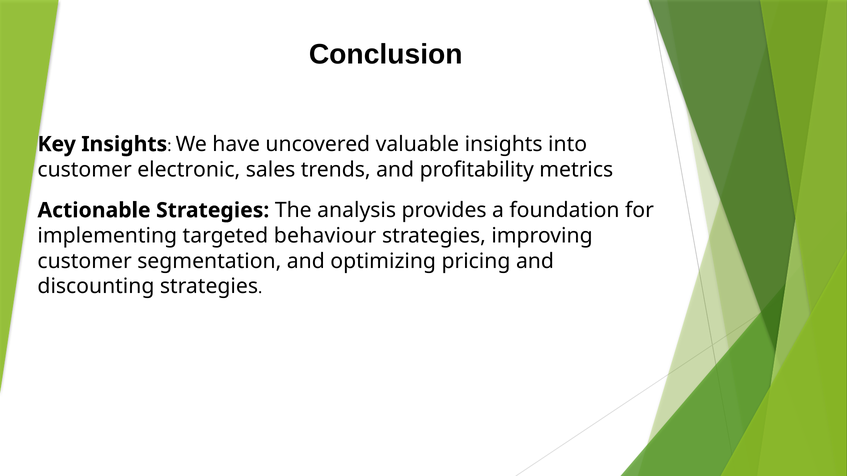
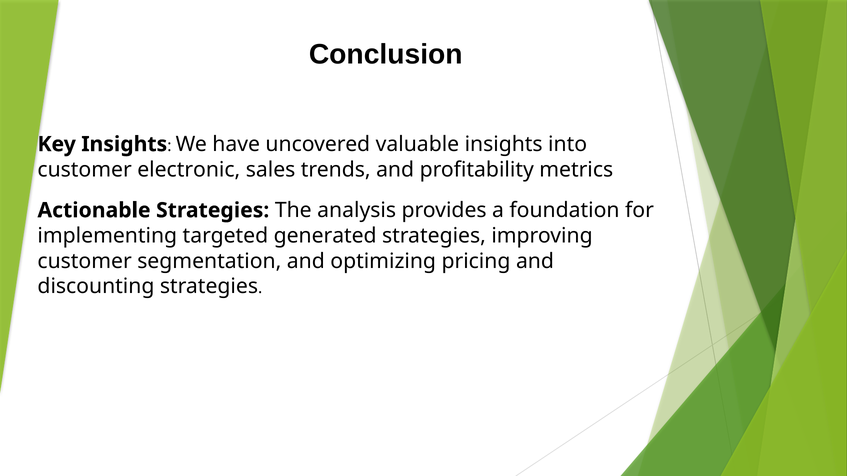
behaviour: behaviour -> generated
